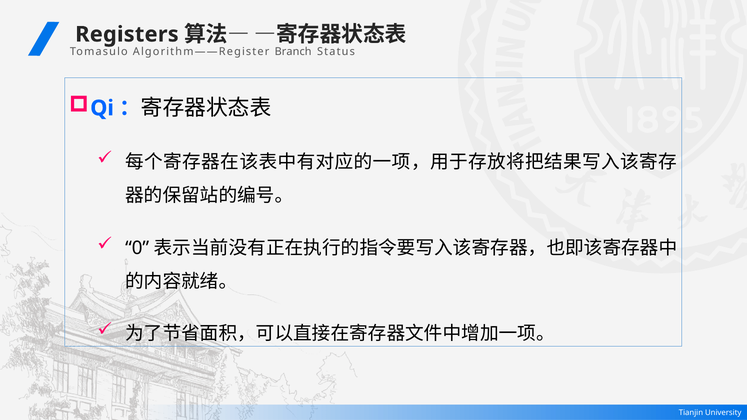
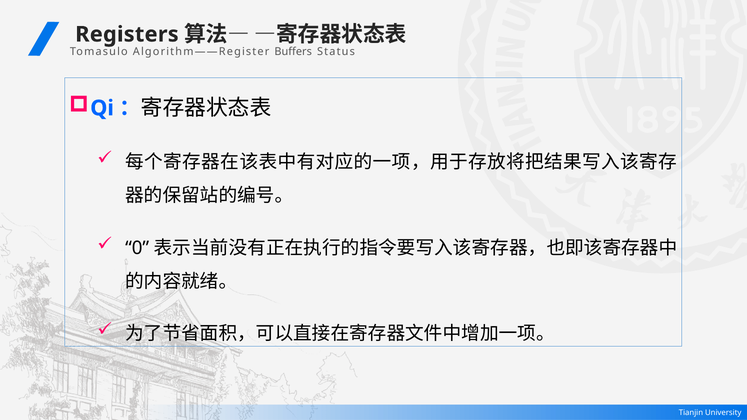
Branch: Branch -> Buffers
